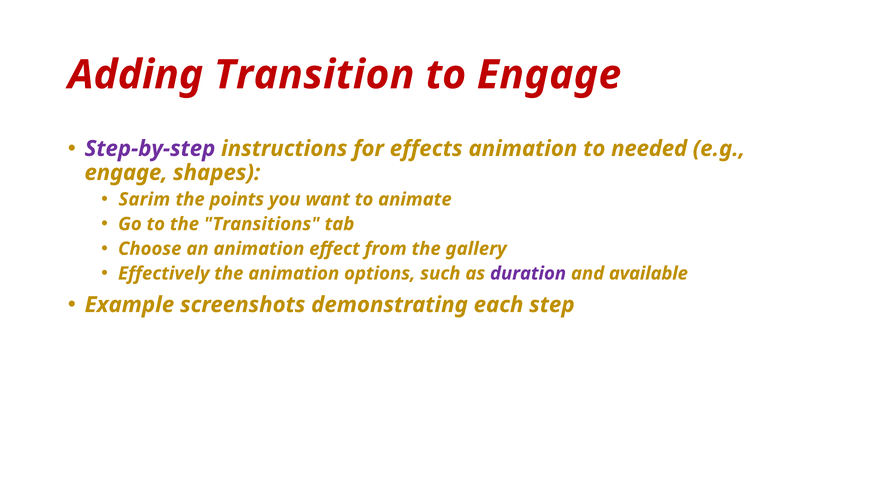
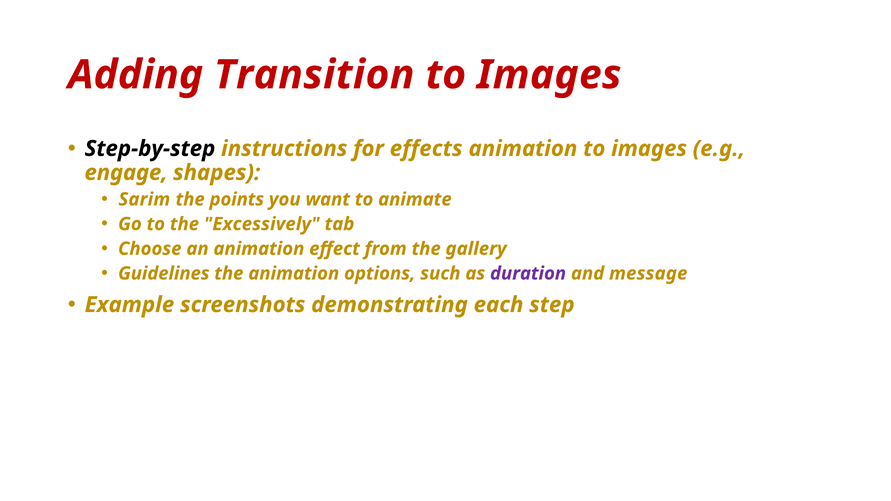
Engage at (549, 75): Engage -> Images
Step-by-step colour: purple -> black
animation to needed: needed -> images
Transitions: Transitions -> Excessively
Effectively: Effectively -> Guidelines
available: available -> message
